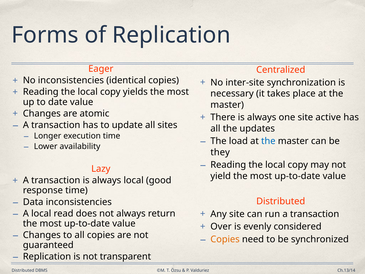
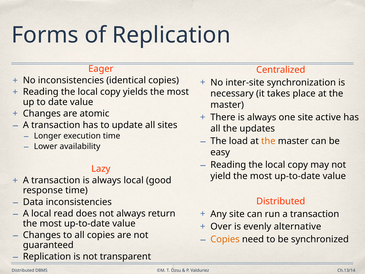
the at (268, 141) colour: blue -> orange
they: they -> easy
considered: considered -> alternative
